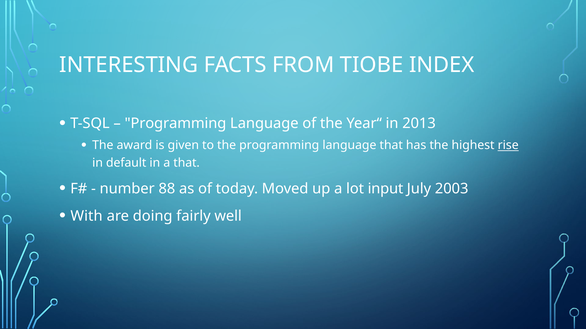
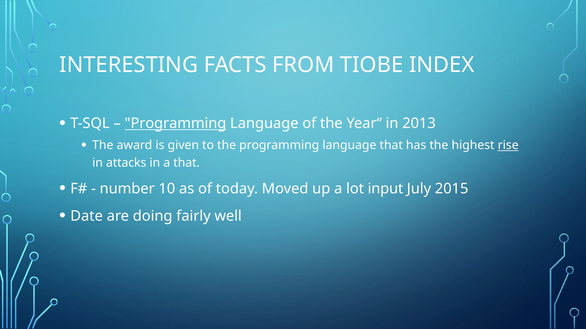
Programming at (175, 124) underline: none -> present
default: default -> attacks
88: 88 -> 10
2003: 2003 -> 2015
With: With -> Date
